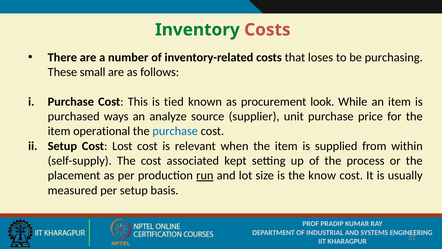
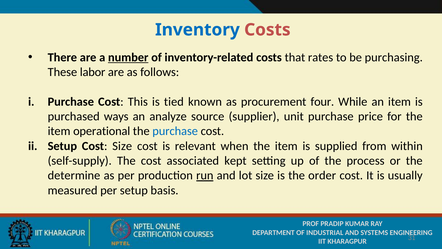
Inventory colour: green -> blue
number underline: none -> present
loses: loses -> rates
small: small -> labor
look: look -> four
Cost Lost: Lost -> Size
placement: placement -> determine
know: know -> order
